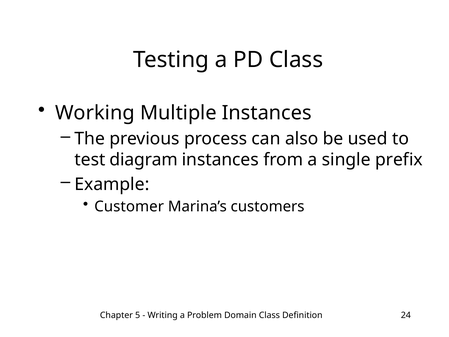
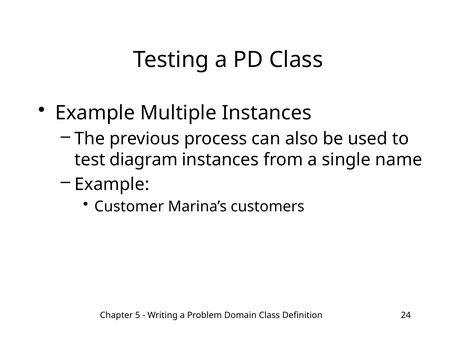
Working at (95, 113): Working -> Example
prefix: prefix -> name
